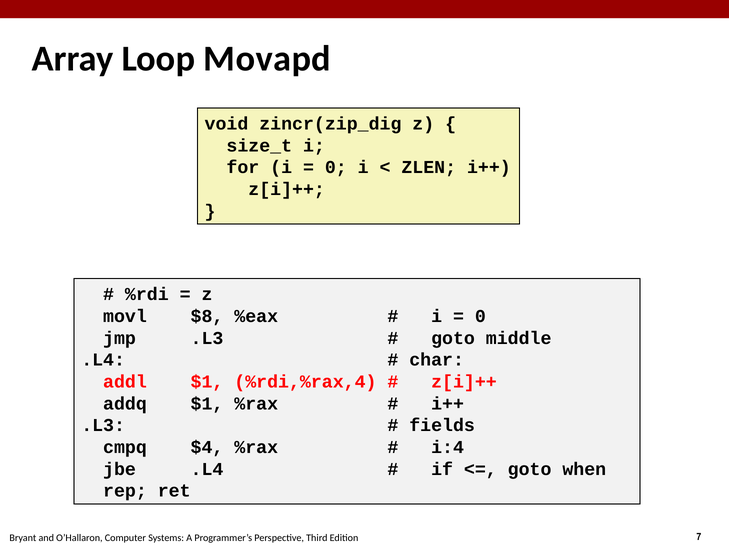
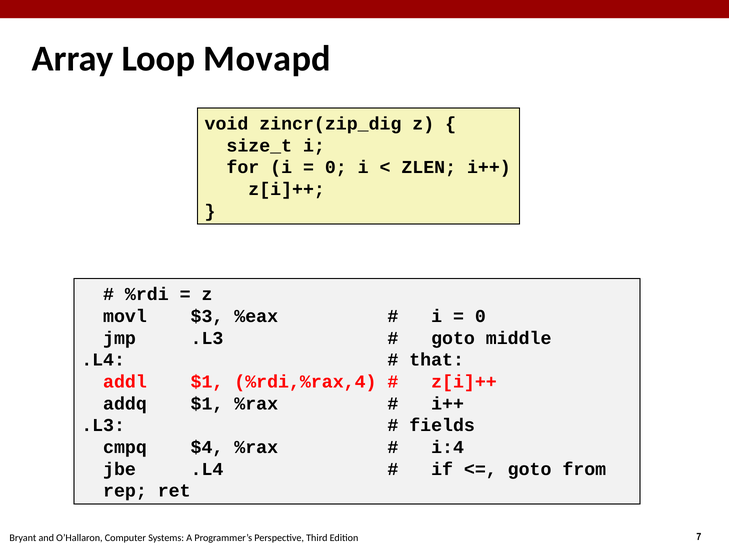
$8: $8 -> $3
char: char -> that
when: when -> from
